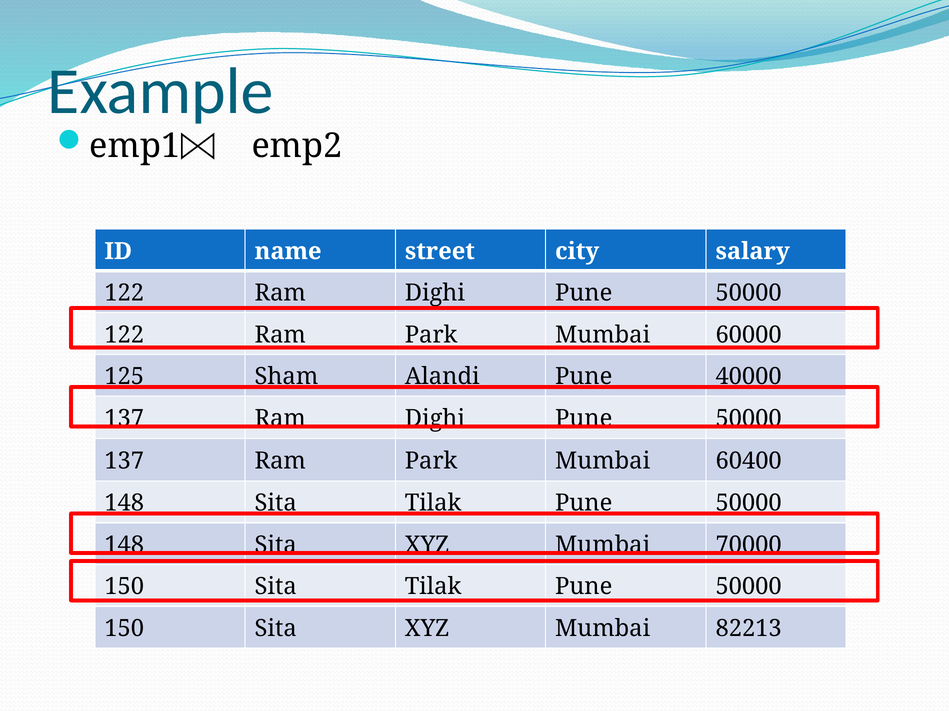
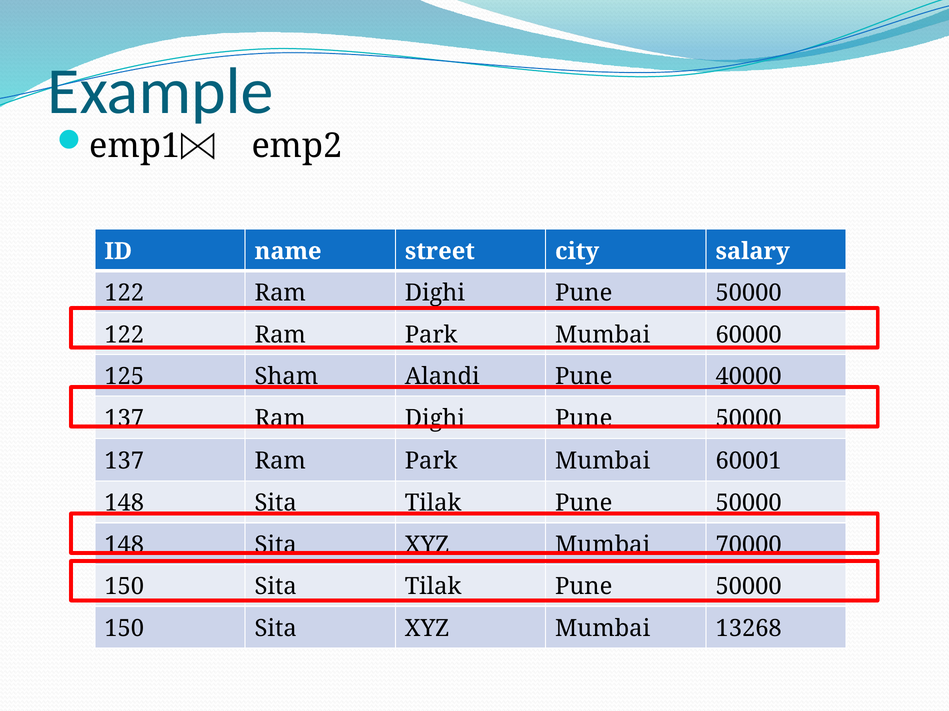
60400: 60400 -> 60001
82213: 82213 -> 13268
